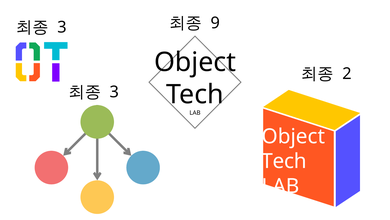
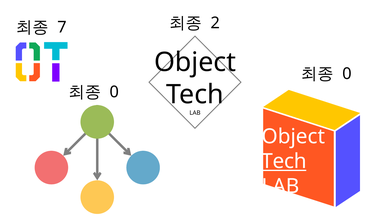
9: 9 -> 2
3 at (62, 27): 3 -> 7
2 at (347, 73): 2 -> 0
3 at (114, 92): 3 -> 0
Tech at (284, 161) underline: none -> present
